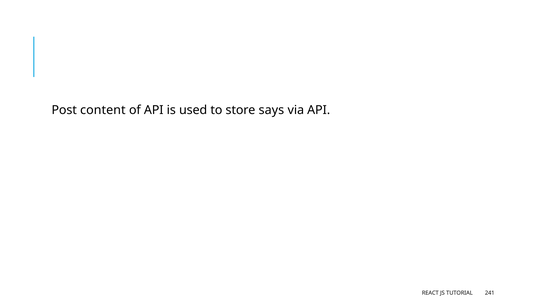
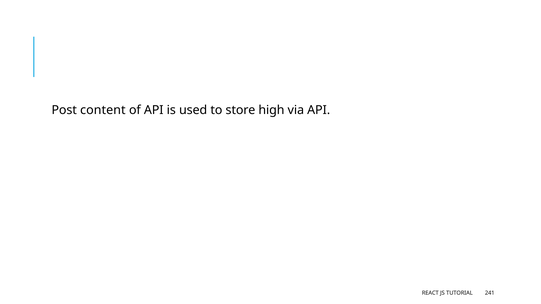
says: says -> high
